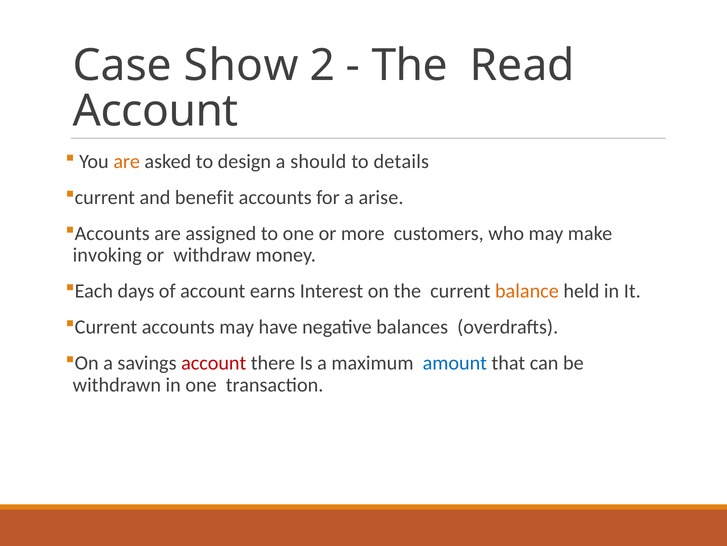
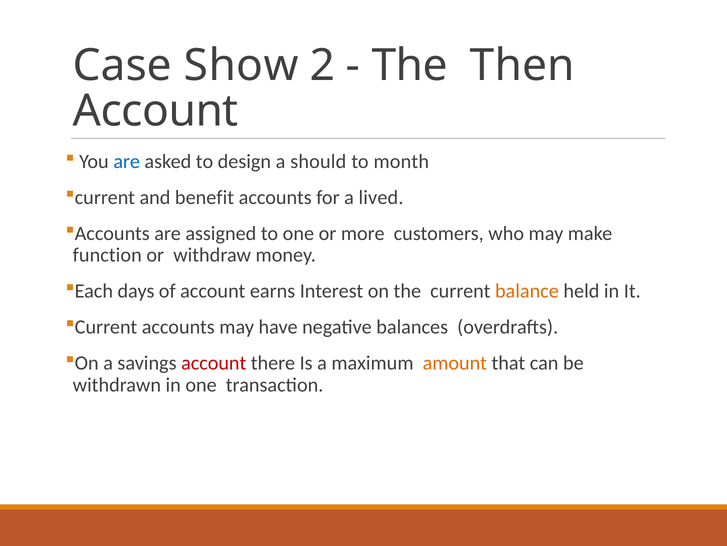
Read: Read -> Then
are at (127, 161) colour: orange -> blue
details: details -> month
arise: arise -> lived
invoking: invoking -> function
amount colour: blue -> orange
